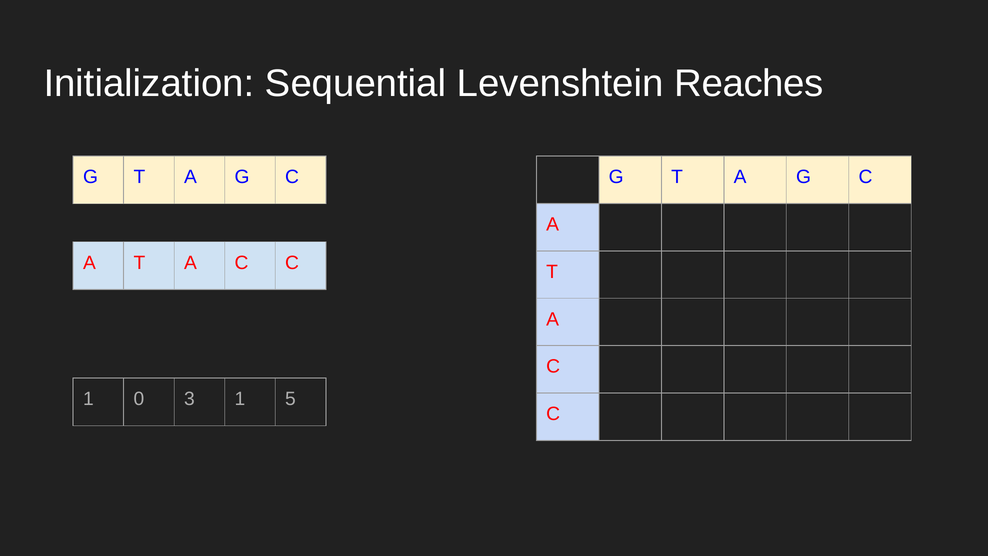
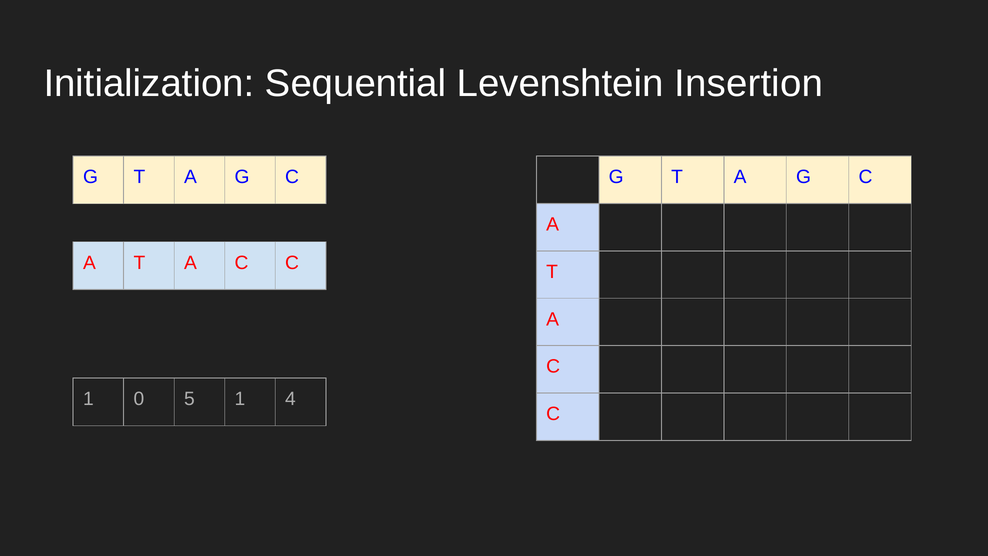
Reaches: Reaches -> Insertion
3: 3 -> 5
5: 5 -> 4
